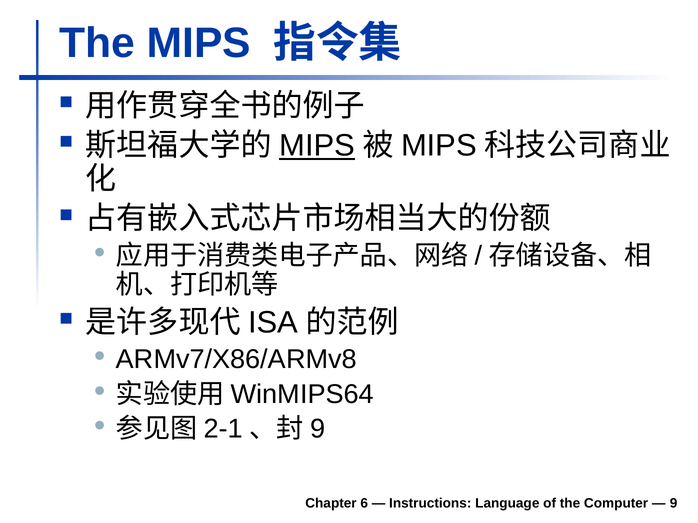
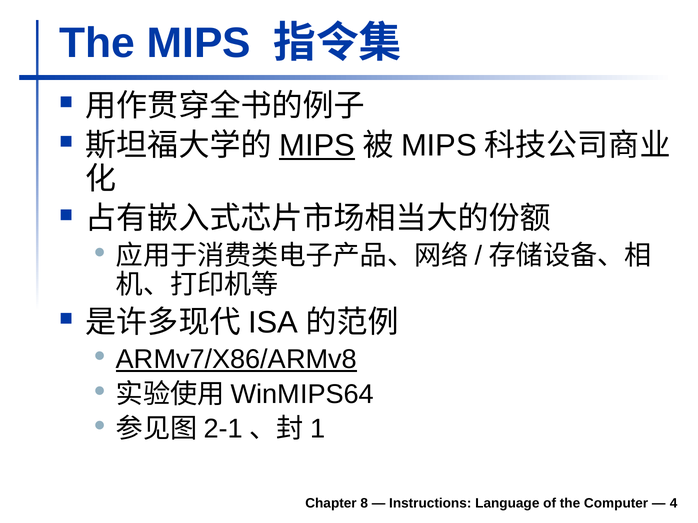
ARMv7/X86/ARMv8 underline: none -> present
9 at (318, 429): 9 -> 1
6: 6 -> 8
9 at (674, 504): 9 -> 4
